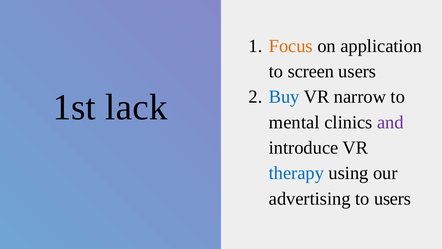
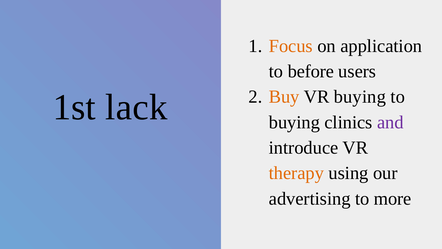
screen: screen -> before
Buy colour: blue -> orange
VR narrow: narrow -> buying
mental at (294, 122): mental -> buying
therapy colour: blue -> orange
to users: users -> more
